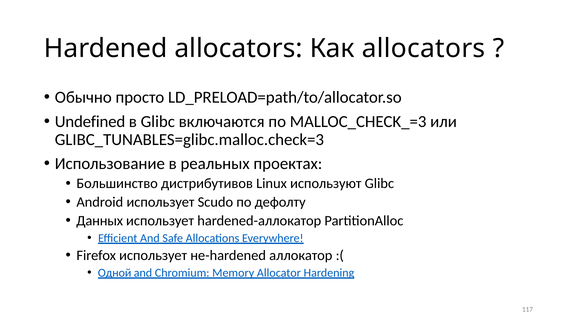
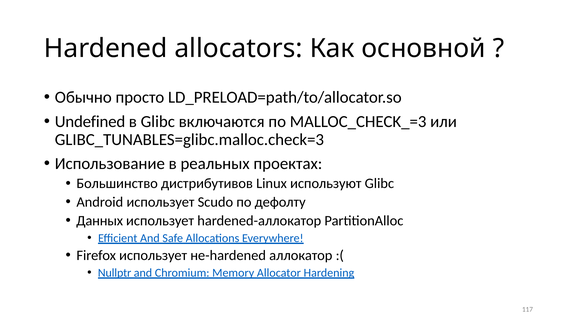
Как allocators: allocators -> основной
Одной: Одной -> Nullptr
